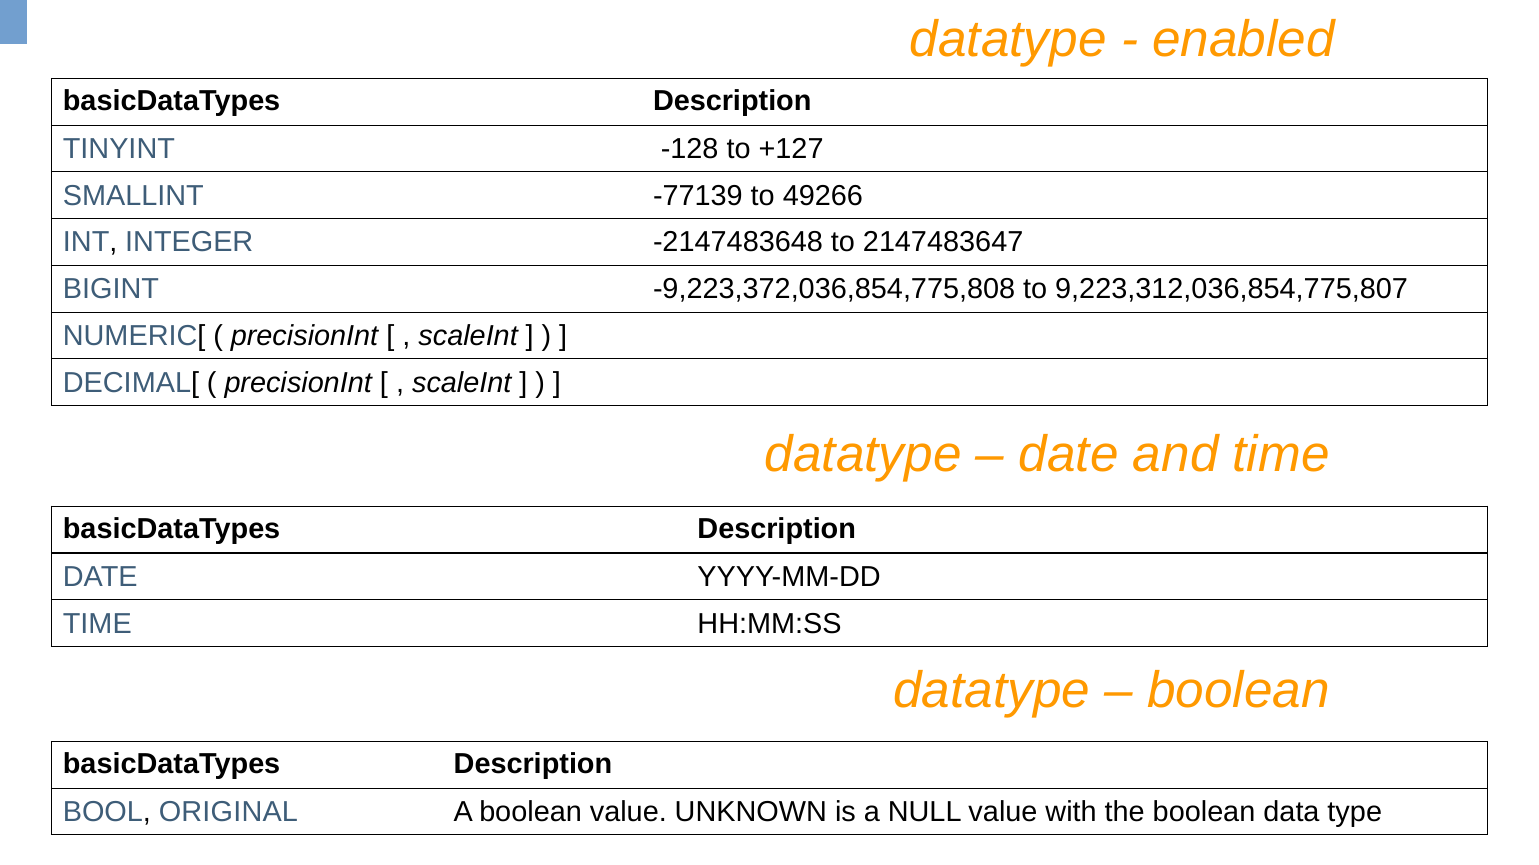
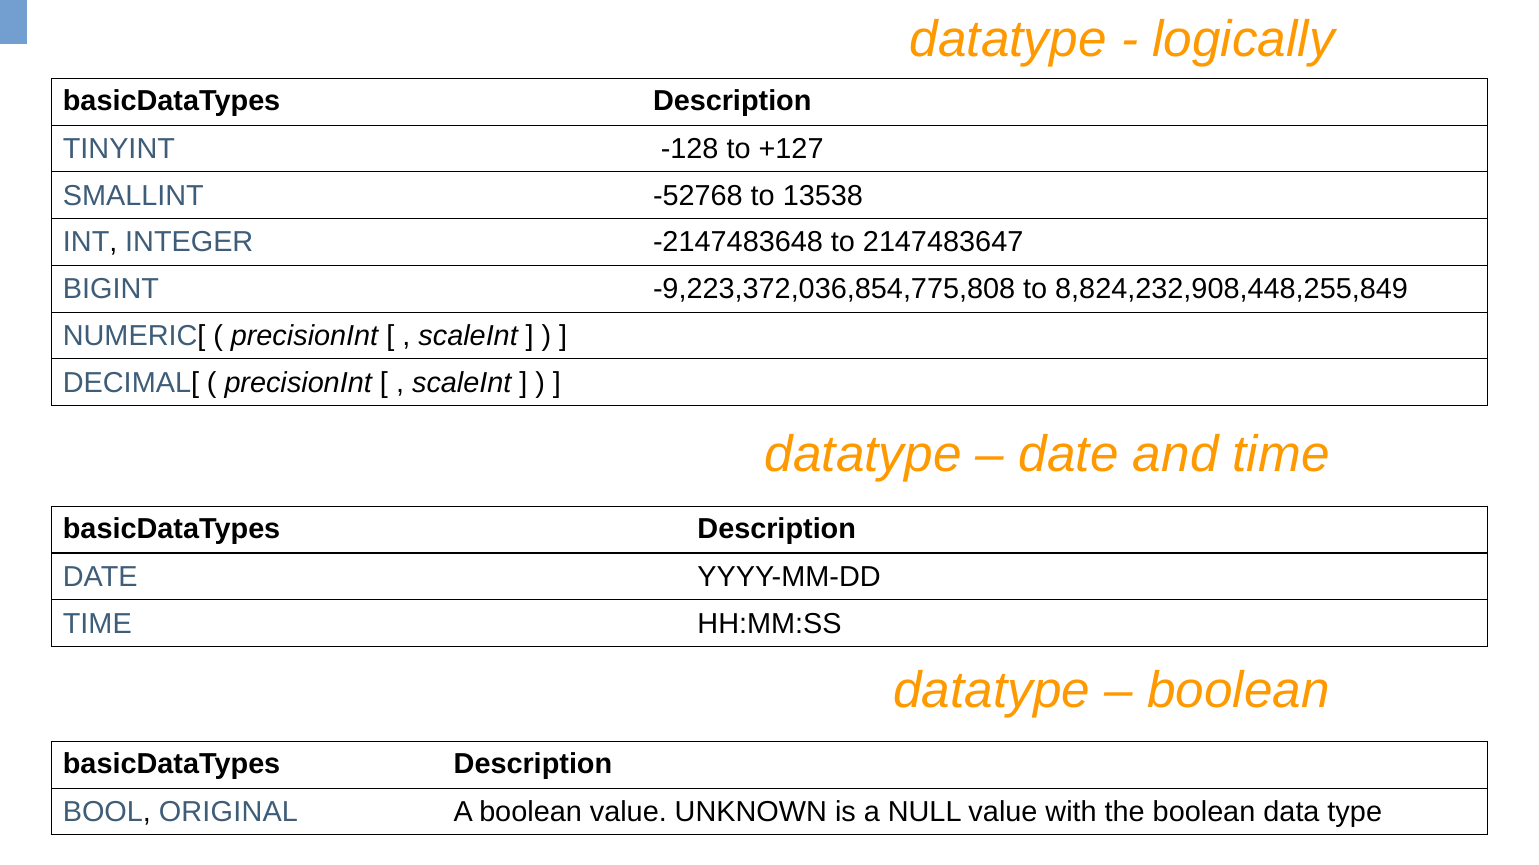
enabled: enabled -> logically
-77139: -77139 -> -52768
49266: 49266 -> 13538
9,223,312,036,854,775,807: 9,223,312,036,854,775,807 -> 8,824,232,908,448,255,849
